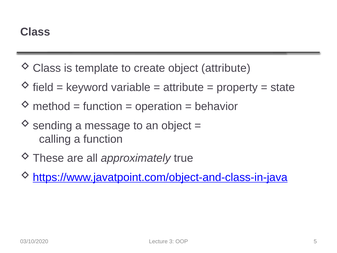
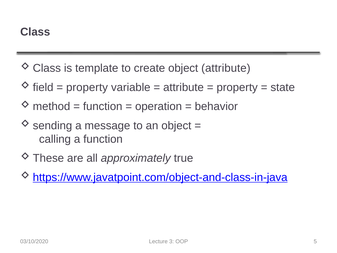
keyword at (87, 87): keyword -> property
